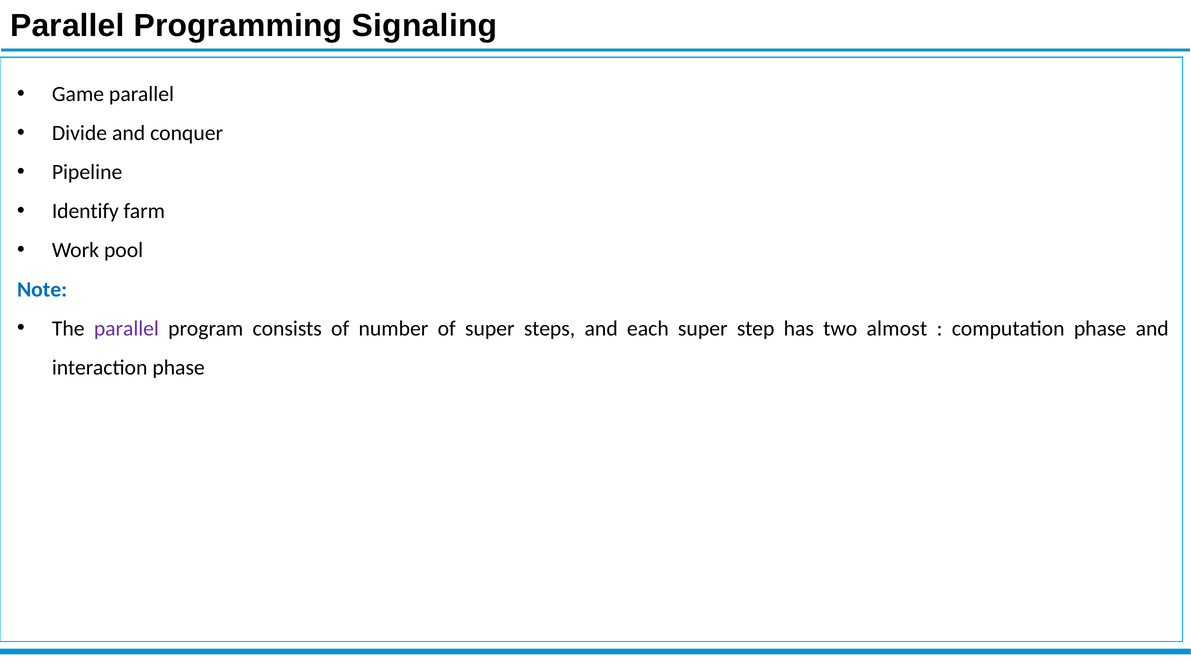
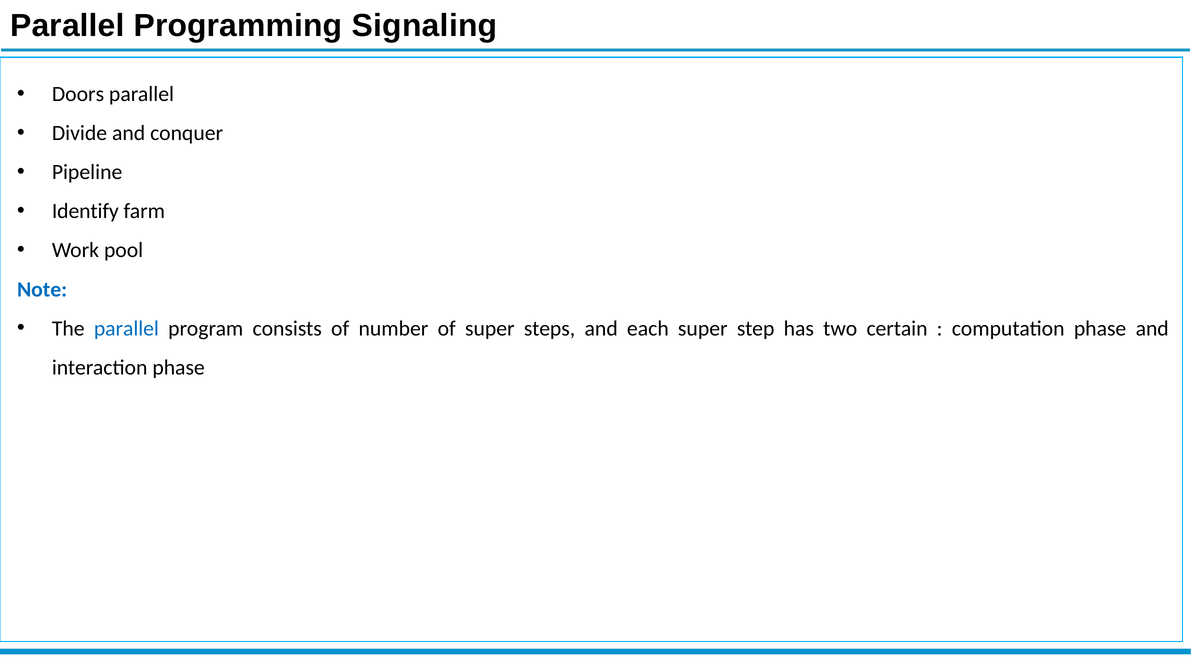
Game: Game -> Doors
parallel at (126, 328) colour: purple -> blue
almost: almost -> certain
